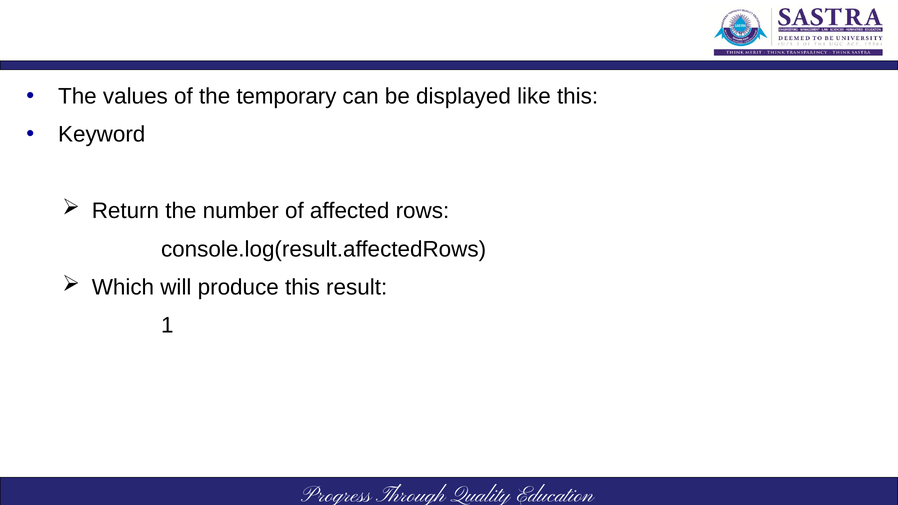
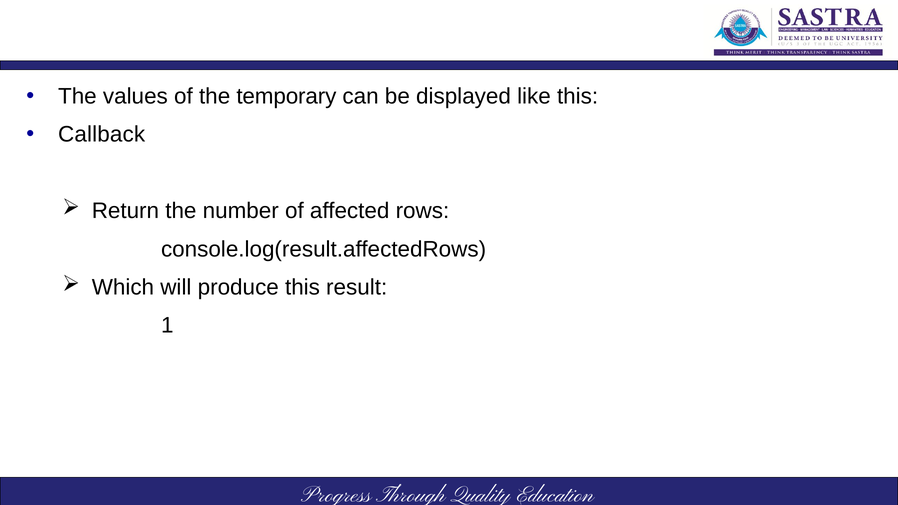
Keyword: Keyword -> Callback
